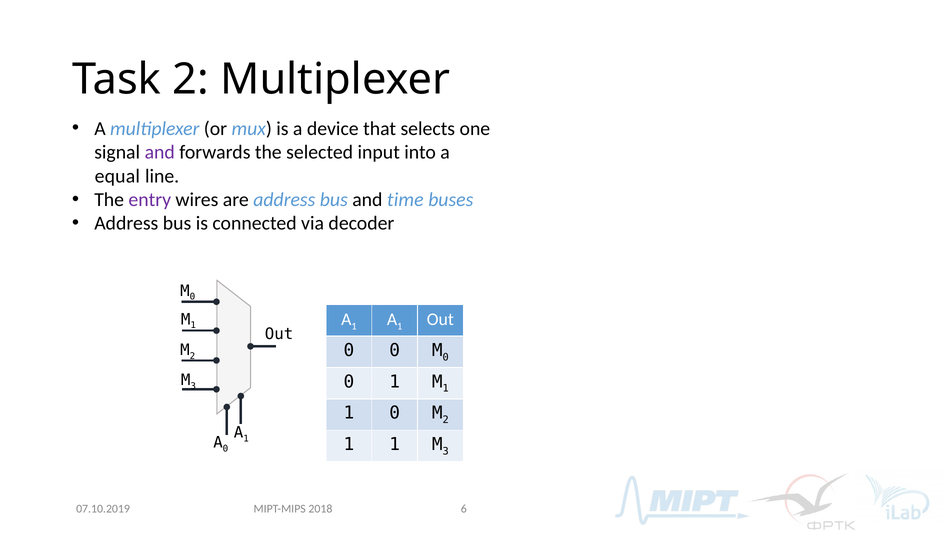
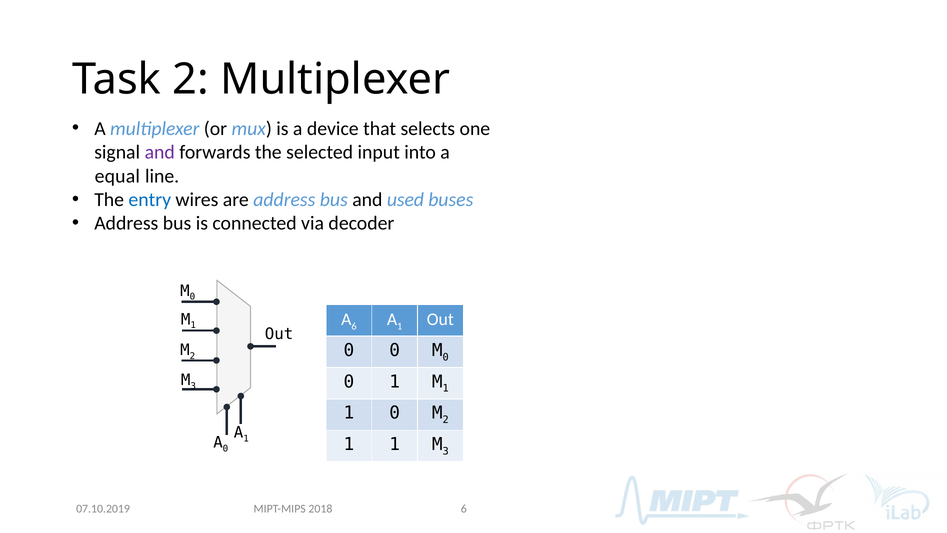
entry colour: purple -> blue
time: time -> used
1 at (354, 326): 1 -> 6
